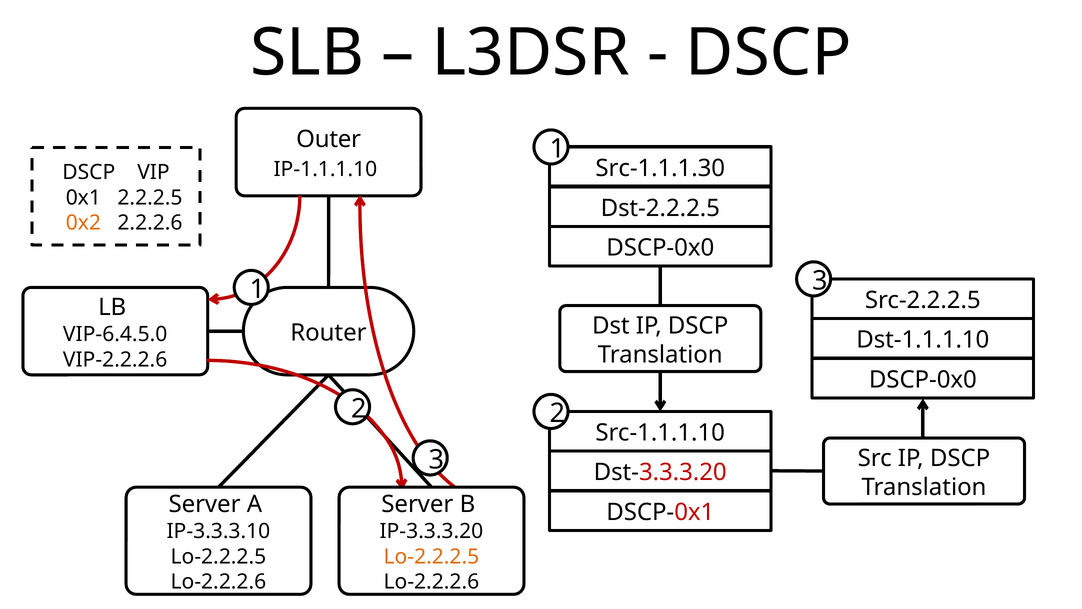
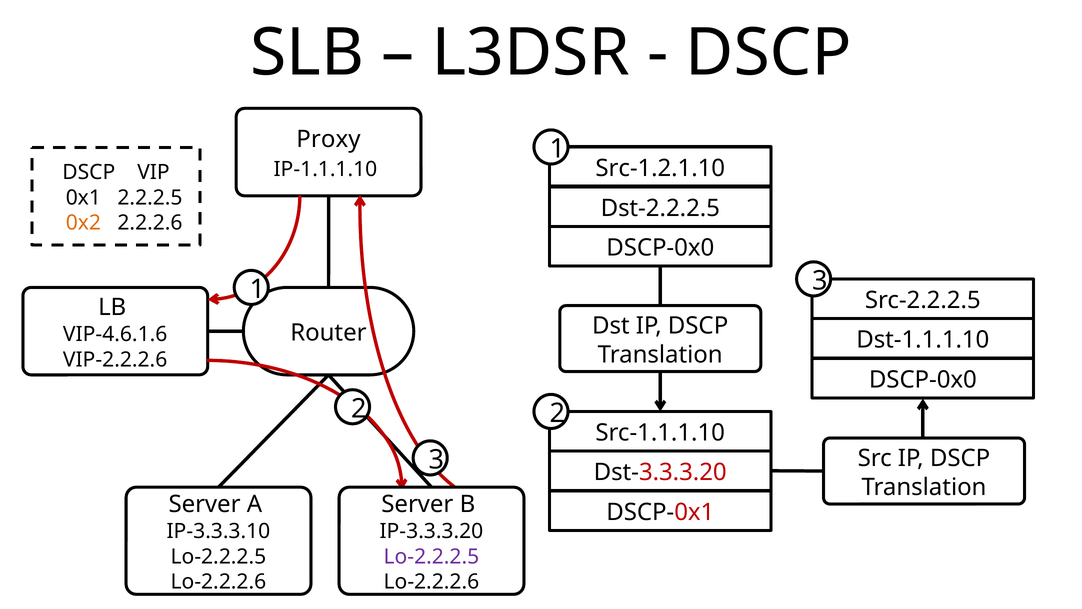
Outer: Outer -> Proxy
Src-1.1.1.30: Src-1.1.1.30 -> Src-1.2.1.10
VIP-6.4.5.0: VIP-6.4.5.0 -> VIP-4.6.1.6
Lo-2.2.2.5 at (431, 556) colour: orange -> purple
